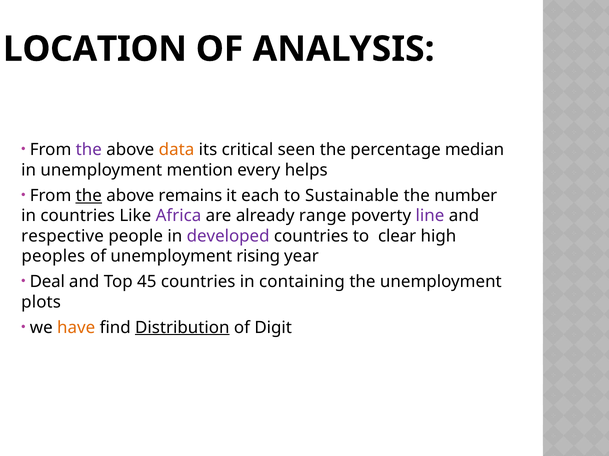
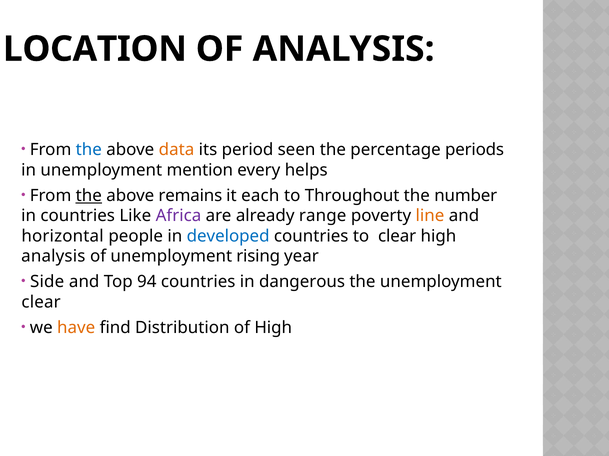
the at (89, 150) colour: purple -> blue
critical: critical -> period
median: median -> periods
Sustainable: Sustainable -> Throughout
line colour: purple -> orange
respective: respective -> horizontal
developed colour: purple -> blue
peoples at (53, 257): peoples -> analysis
Deal: Deal -> Side
45: 45 -> 94
containing: containing -> dangerous
plots at (41, 303): plots -> clear
Distribution underline: present -> none
of Digit: Digit -> High
